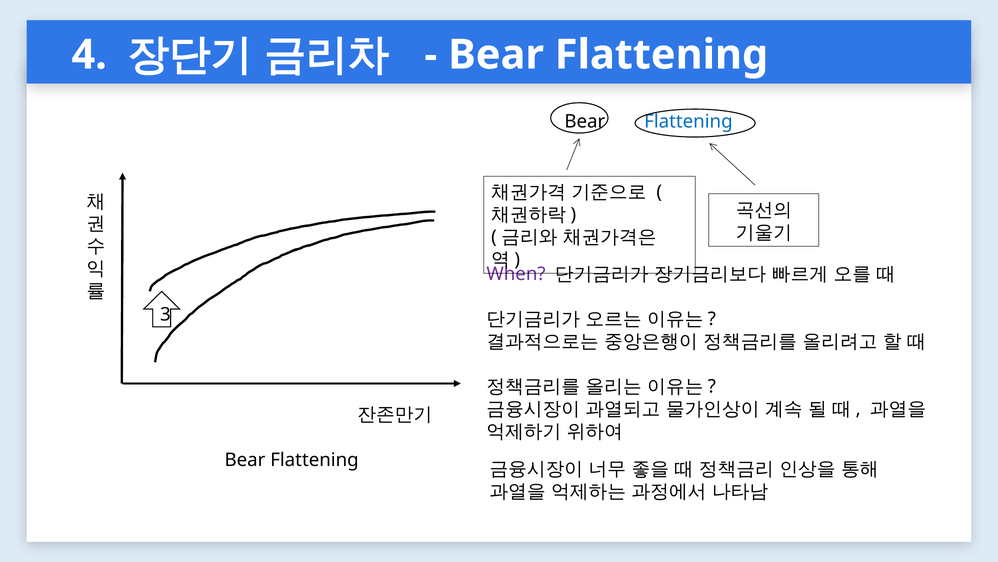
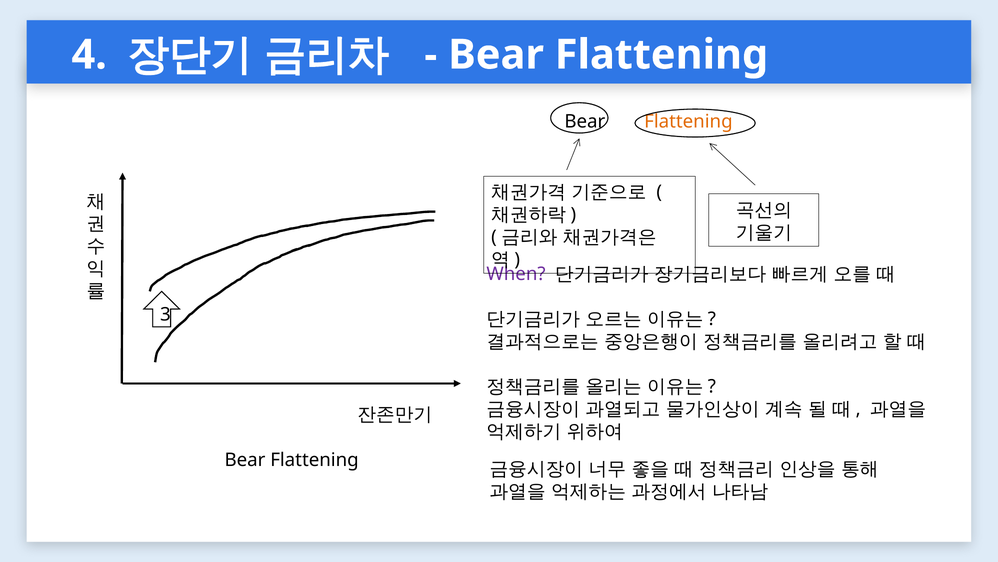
Flattening at (688, 121) colour: blue -> orange
